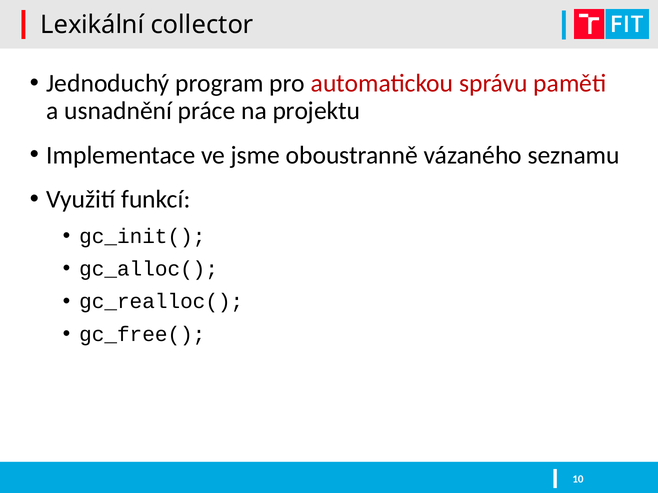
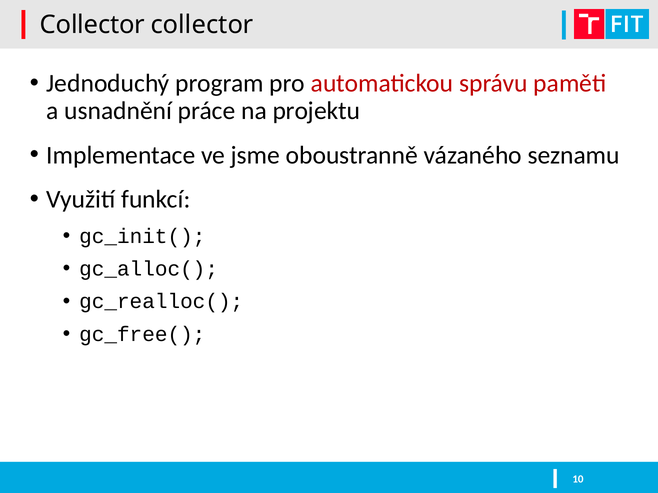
Lexikální at (92, 25): Lexikální -> Collector
